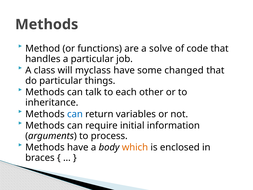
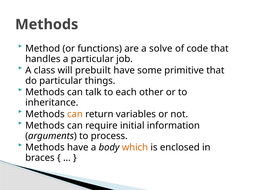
myclass: myclass -> prebuilt
changed: changed -> primitive
can at (75, 114) colour: blue -> orange
